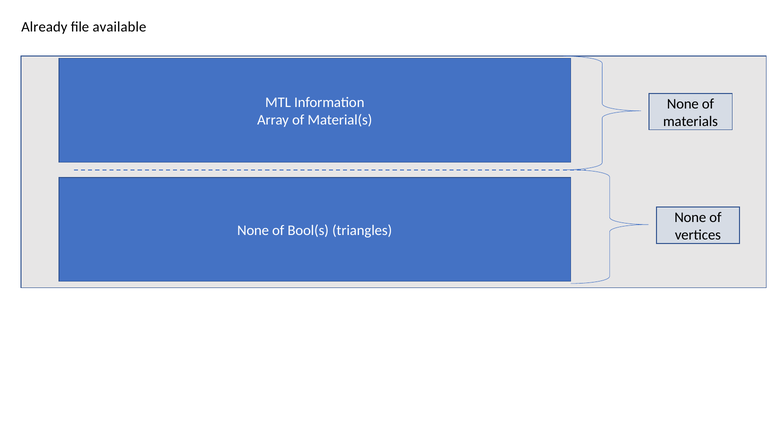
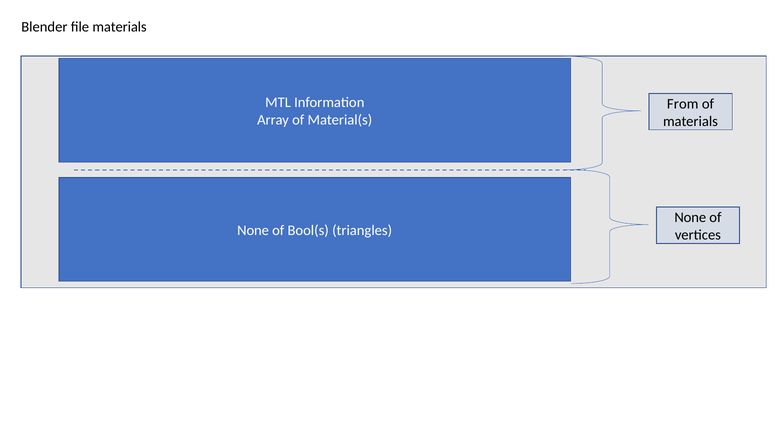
Already: Already -> Blender
file available: available -> materials
None at (683, 104): None -> From
